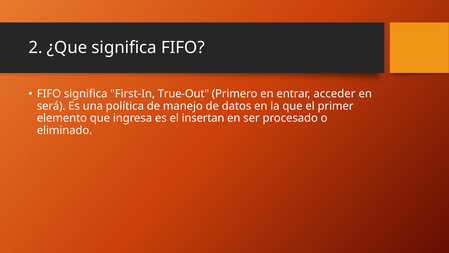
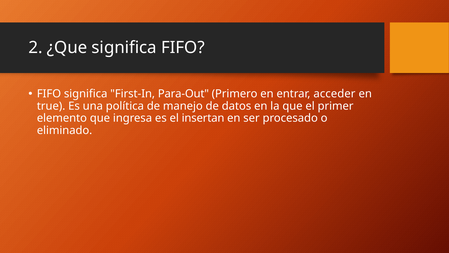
True-Out: True-Out -> Para-Out
será: será -> true
